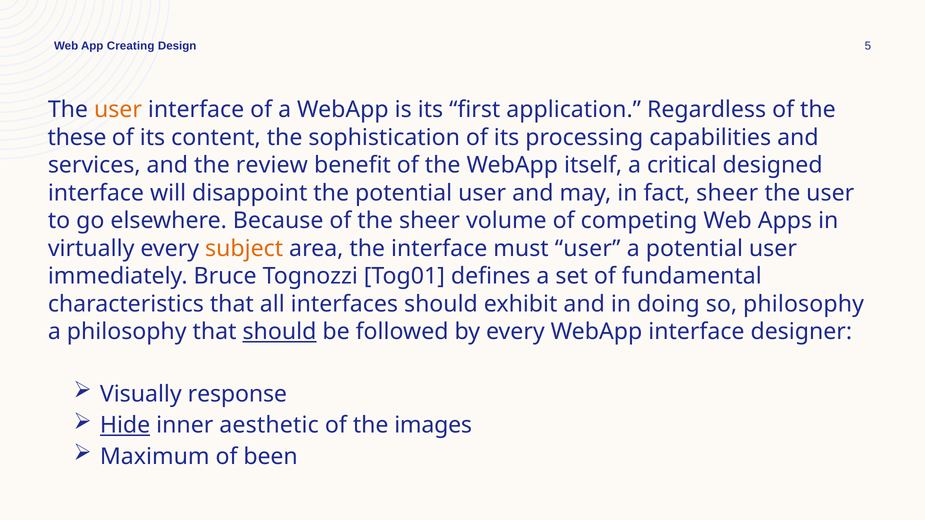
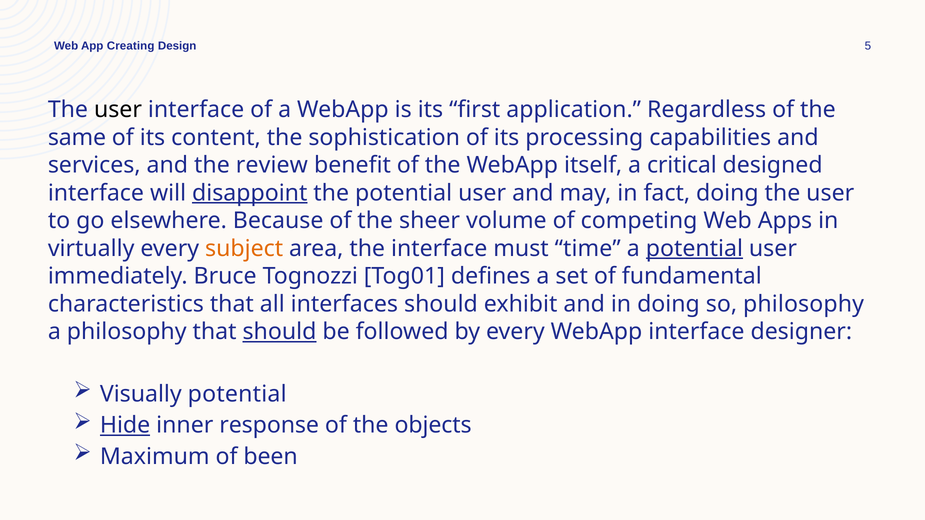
user at (118, 110) colour: orange -> black
these: these -> same
disappoint underline: none -> present
fact sheer: sheer -> doing
must user: user -> time
potential at (694, 249) underline: none -> present
Visually response: response -> potential
aesthetic: aesthetic -> response
images: images -> objects
